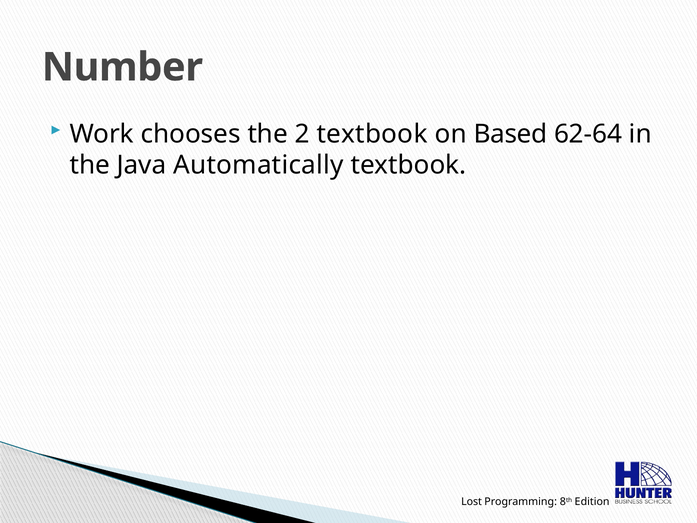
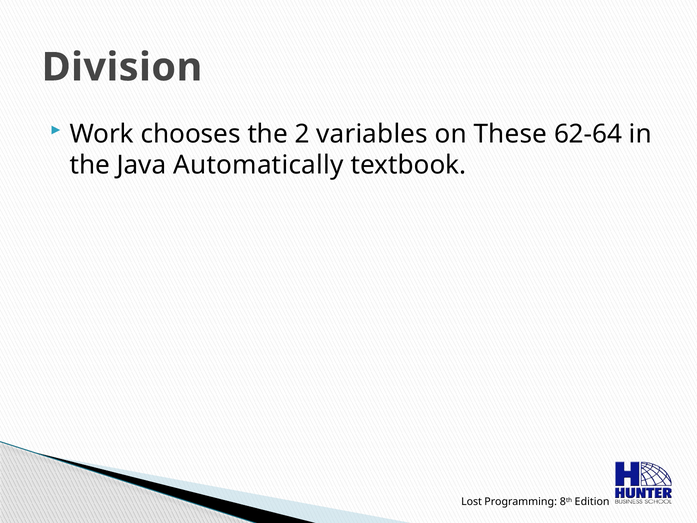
Number: Number -> Division
2 textbook: textbook -> variables
Based: Based -> These
